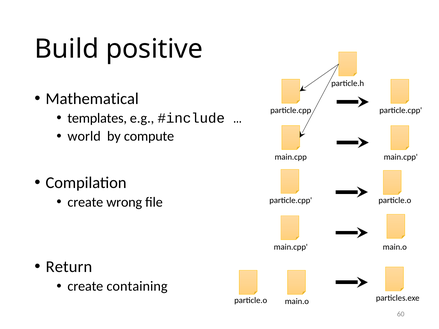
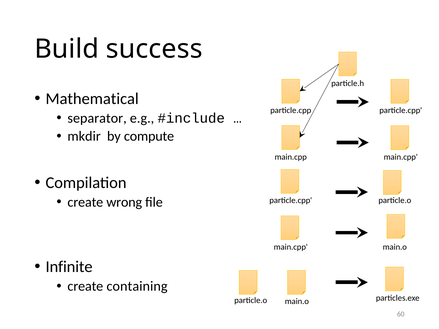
positive: positive -> success
templates: templates -> separator
world: world -> mkdir
Return: Return -> Infinite
